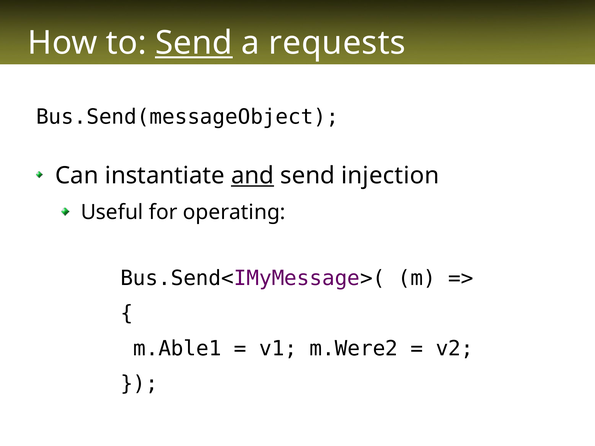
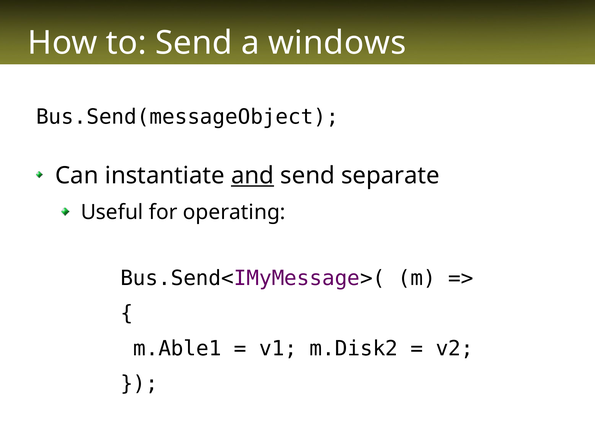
Send at (194, 43) underline: present -> none
requests: requests -> windows
injection: injection -> separate
m.Were2: m.Were2 -> m.Disk2
